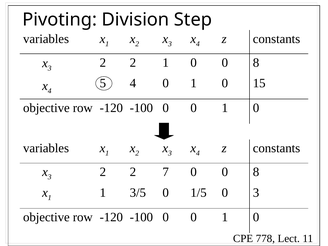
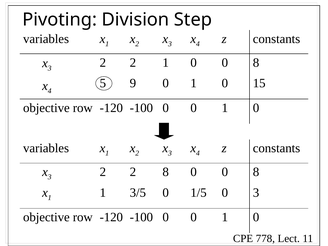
5 4: 4 -> 9
2 7: 7 -> 8
